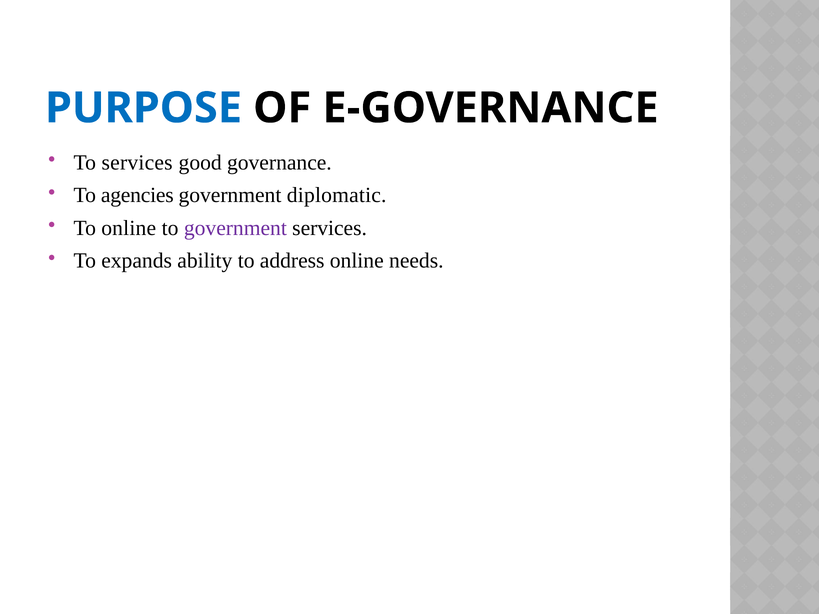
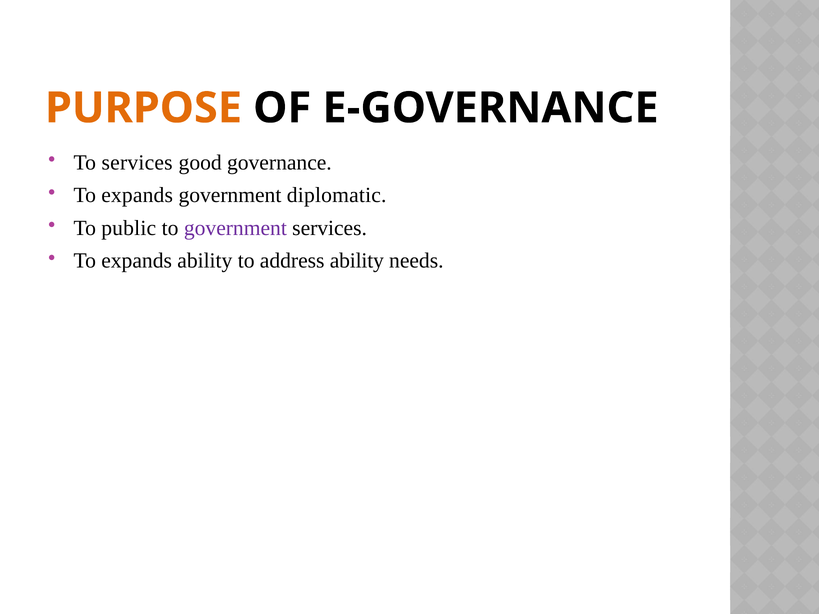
PURPOSE colour: blue -> orange
agencies at (137, 195): agencies -> expands
To online: online -> public
address online: online -> ability
